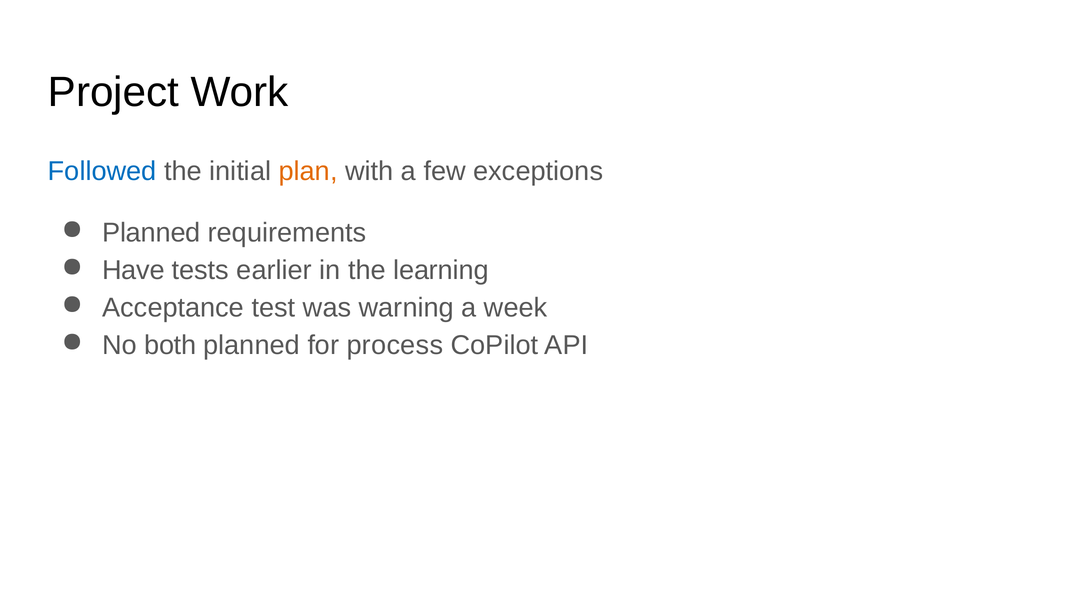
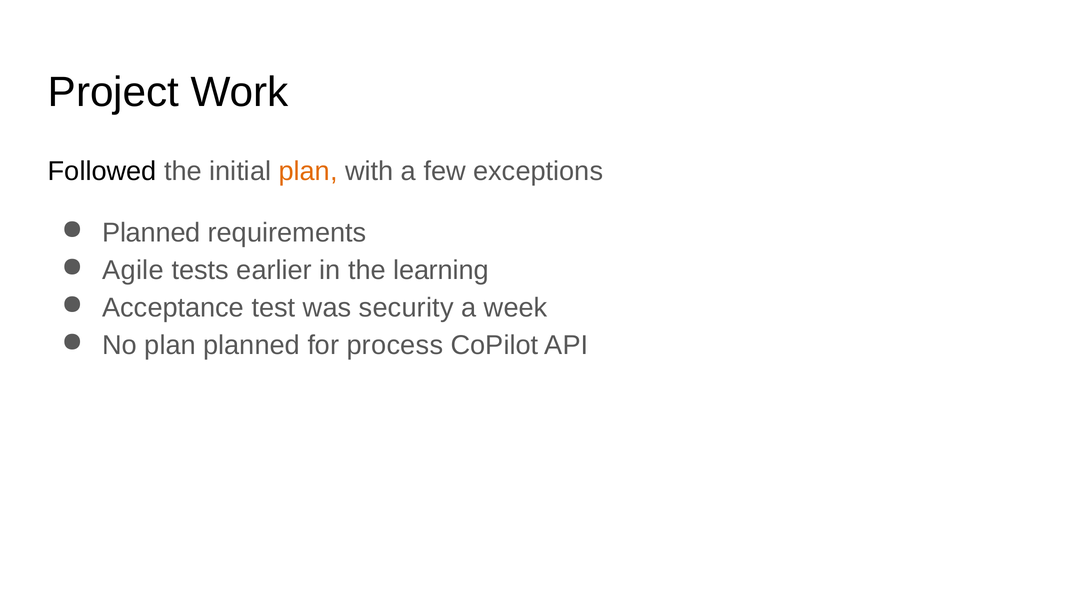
Followed colour: blue -> black
Have: Have -> Agile
warning: warning -> security
No both: both -> plan
